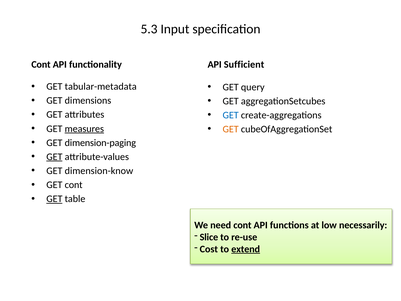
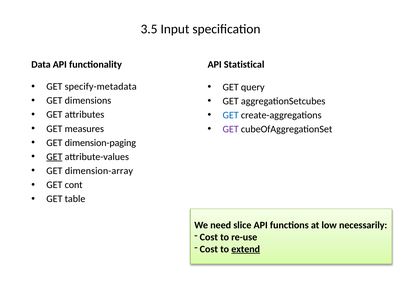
5.3: 5.3 -> 3.5
Cont at (41, 64): Cont -> Data
Sufficient: Sufficient -> Statistical
tabular-metadata: tabular-metadata -> specify-metadata
measures underline: present -> none
GET at (231, 129) colour: orange -> purple
dimension-know: dimension-know -> dimension-array
GET at (54, 199) underline: present -> none
need cont: cont -> slice
Slice at (209, 237): Slice -> Cost
